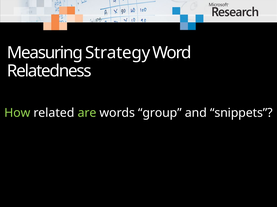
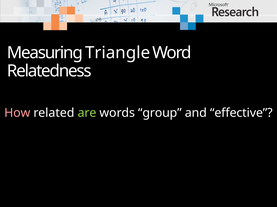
Strategy: Strategy -> Triangle
How colour: light green -> pink
snippets: snippets -> effective
